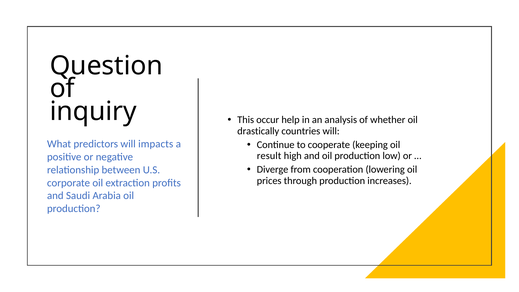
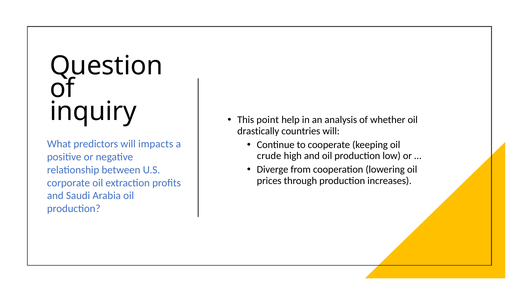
occur: occur -> point
result: result -> crude
